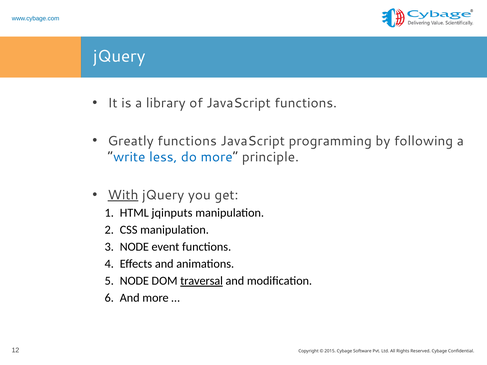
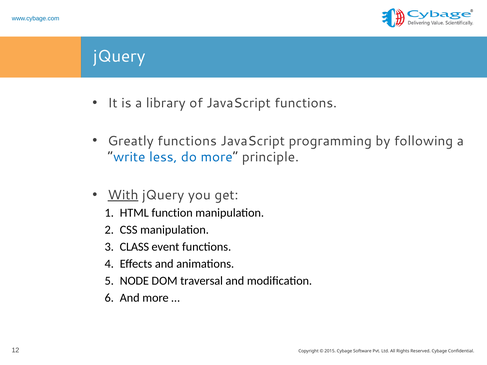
jqinputs: jqinputs -> function
NODE at (134, 247): NODE -> CLASS
traversal underline: present -> none
